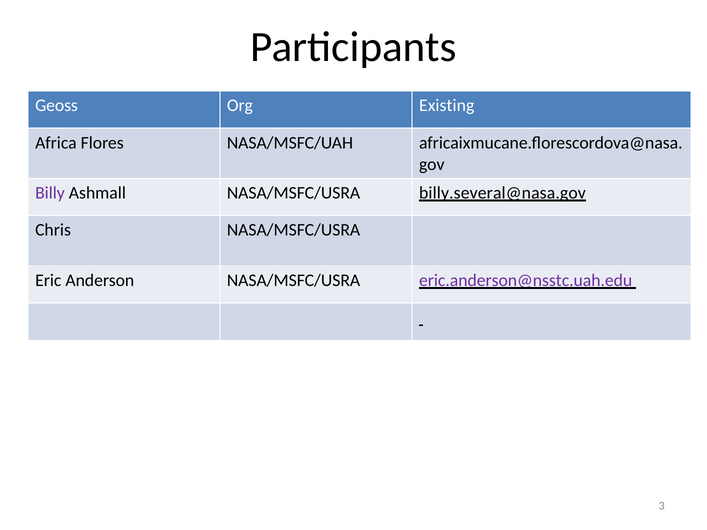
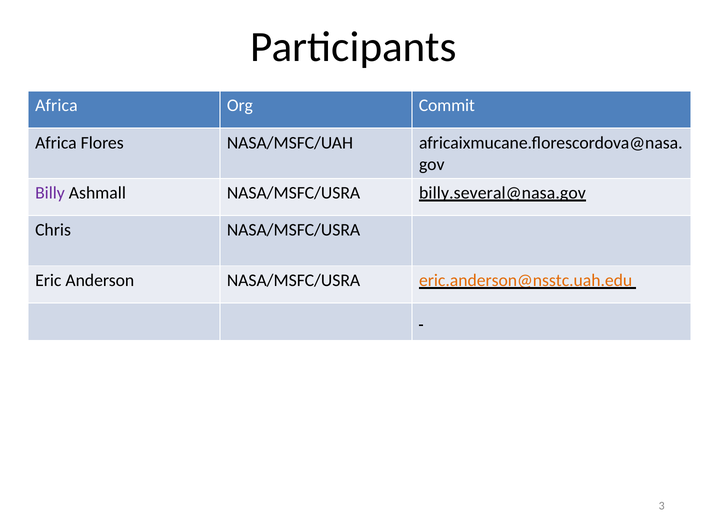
Geoss at (57, 106): Geoss -> Africa
Existing: Existing -> Commit
eric.anderson@nsstc.uah.edu colour: purple -> orange
